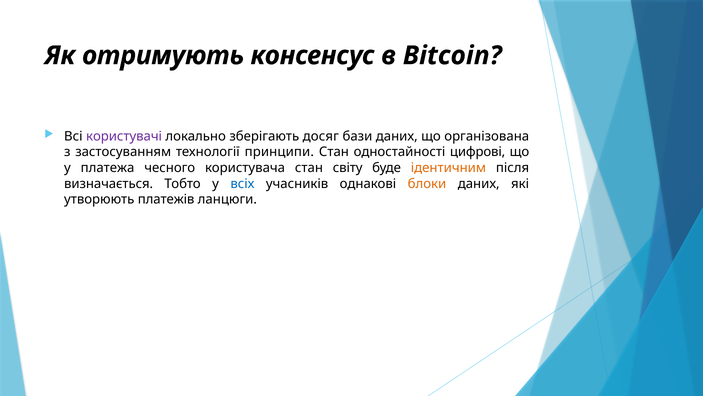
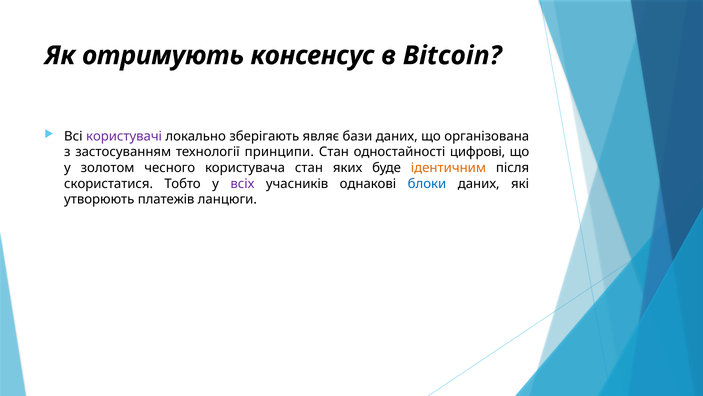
досяг: досяг -> являє
платежа: платежа -> золотом
світу: світу -> яких
визначається: визначається -> скористатися
всіх colour: blue -> purple
блоки colour: orange -> blue
